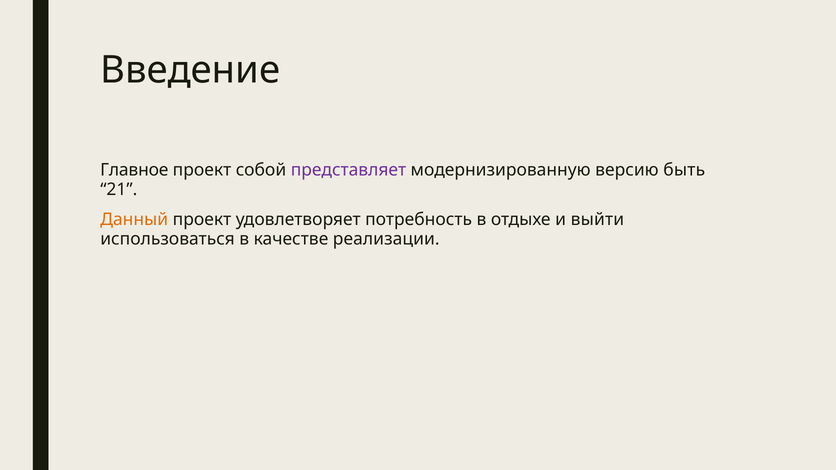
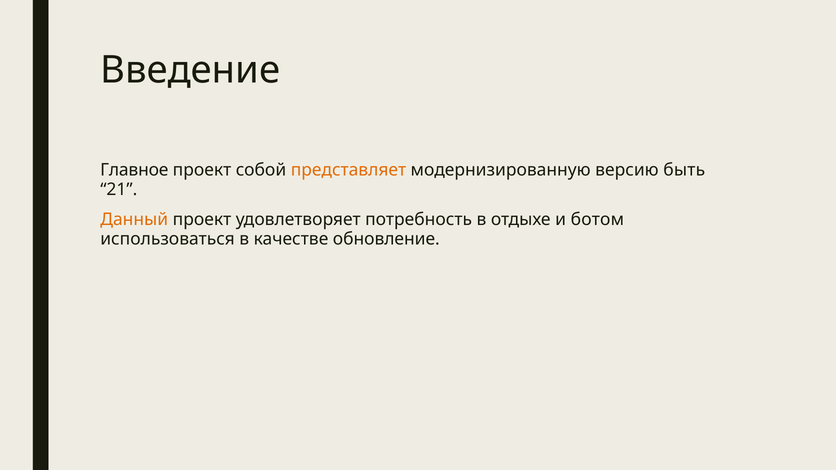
представляет colour: purple -> orange
выйти: выйти -> ботом
реализации: реализации -> обновление
